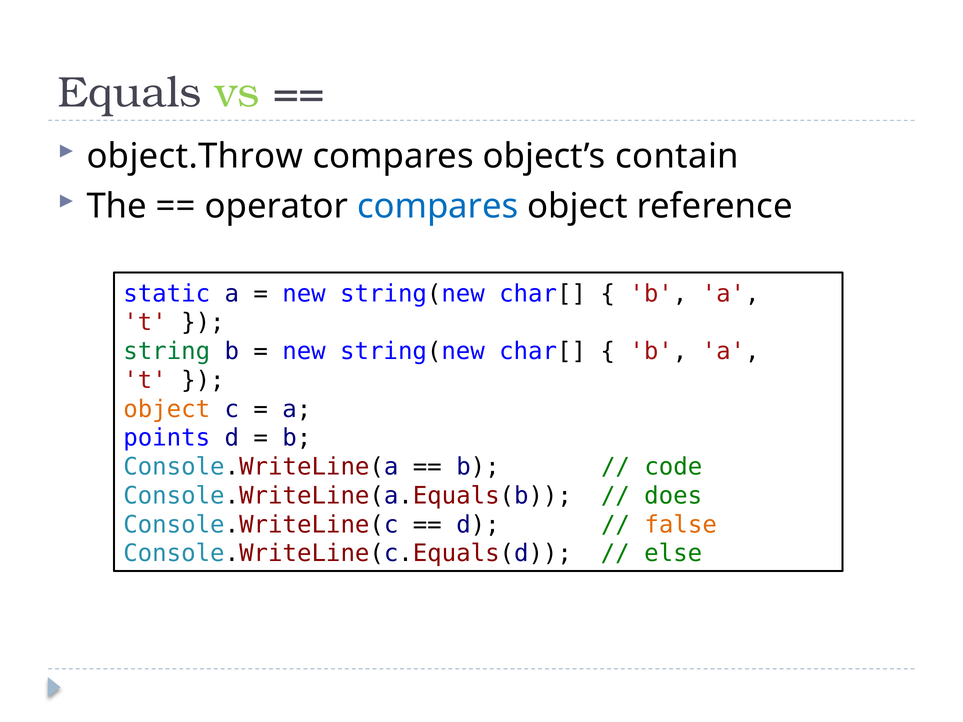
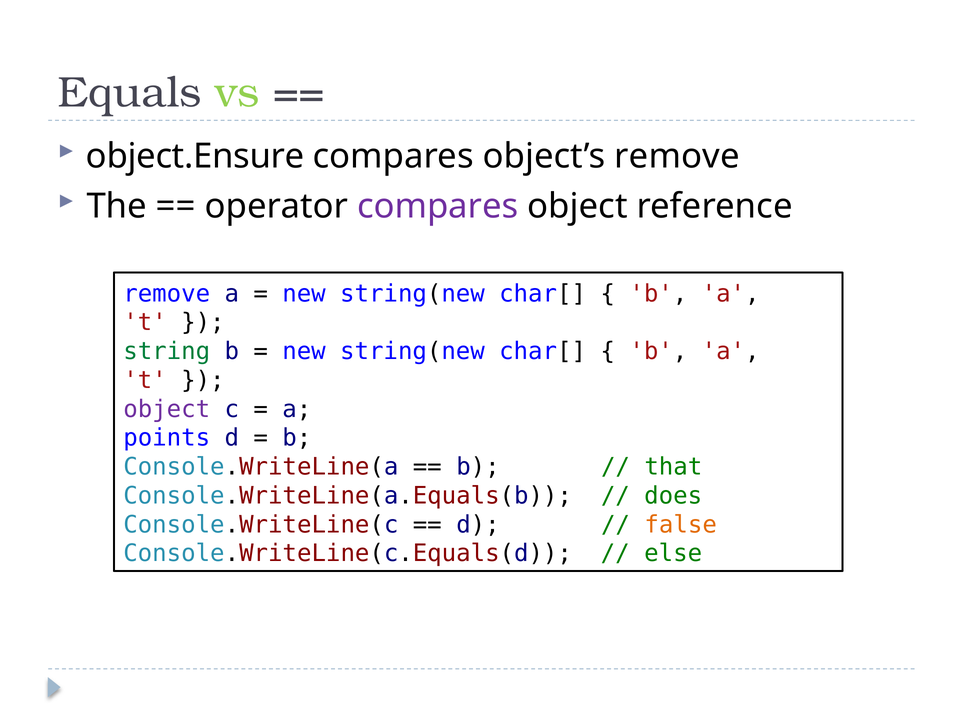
object.Throw: object.Throw -> object.Ensure
object’s contain: contain -> remove
compares at (438, 206) colour: blue -> purple
static at (167, 294): static -> remove
object at (167, 409) colour: orange -> purple
code: code -> that
